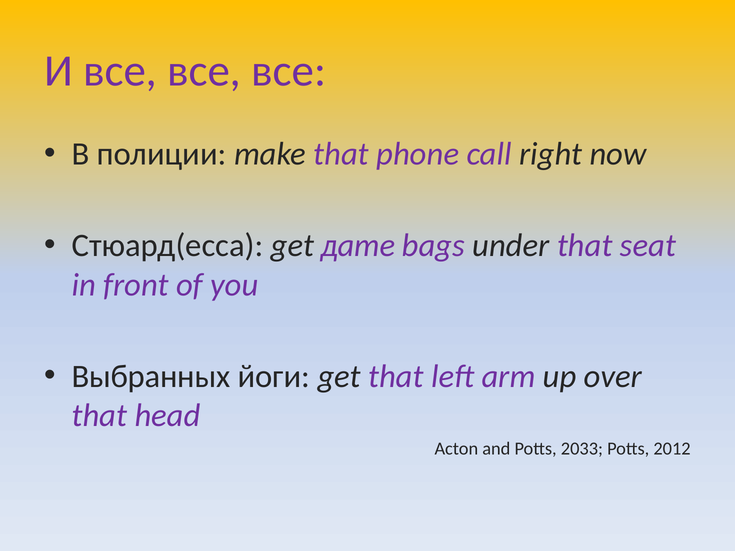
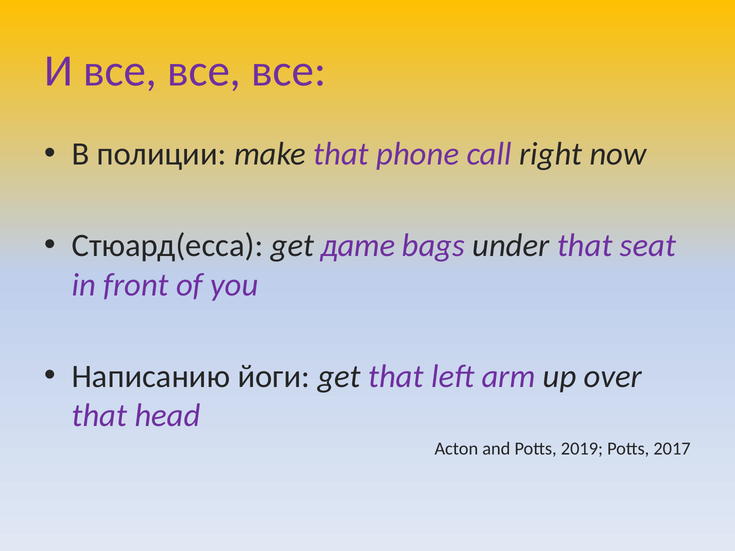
Выбранных: Выбранных -> Написанию
2033: 2033 -> 2019
2012: 2012 -> 2017
